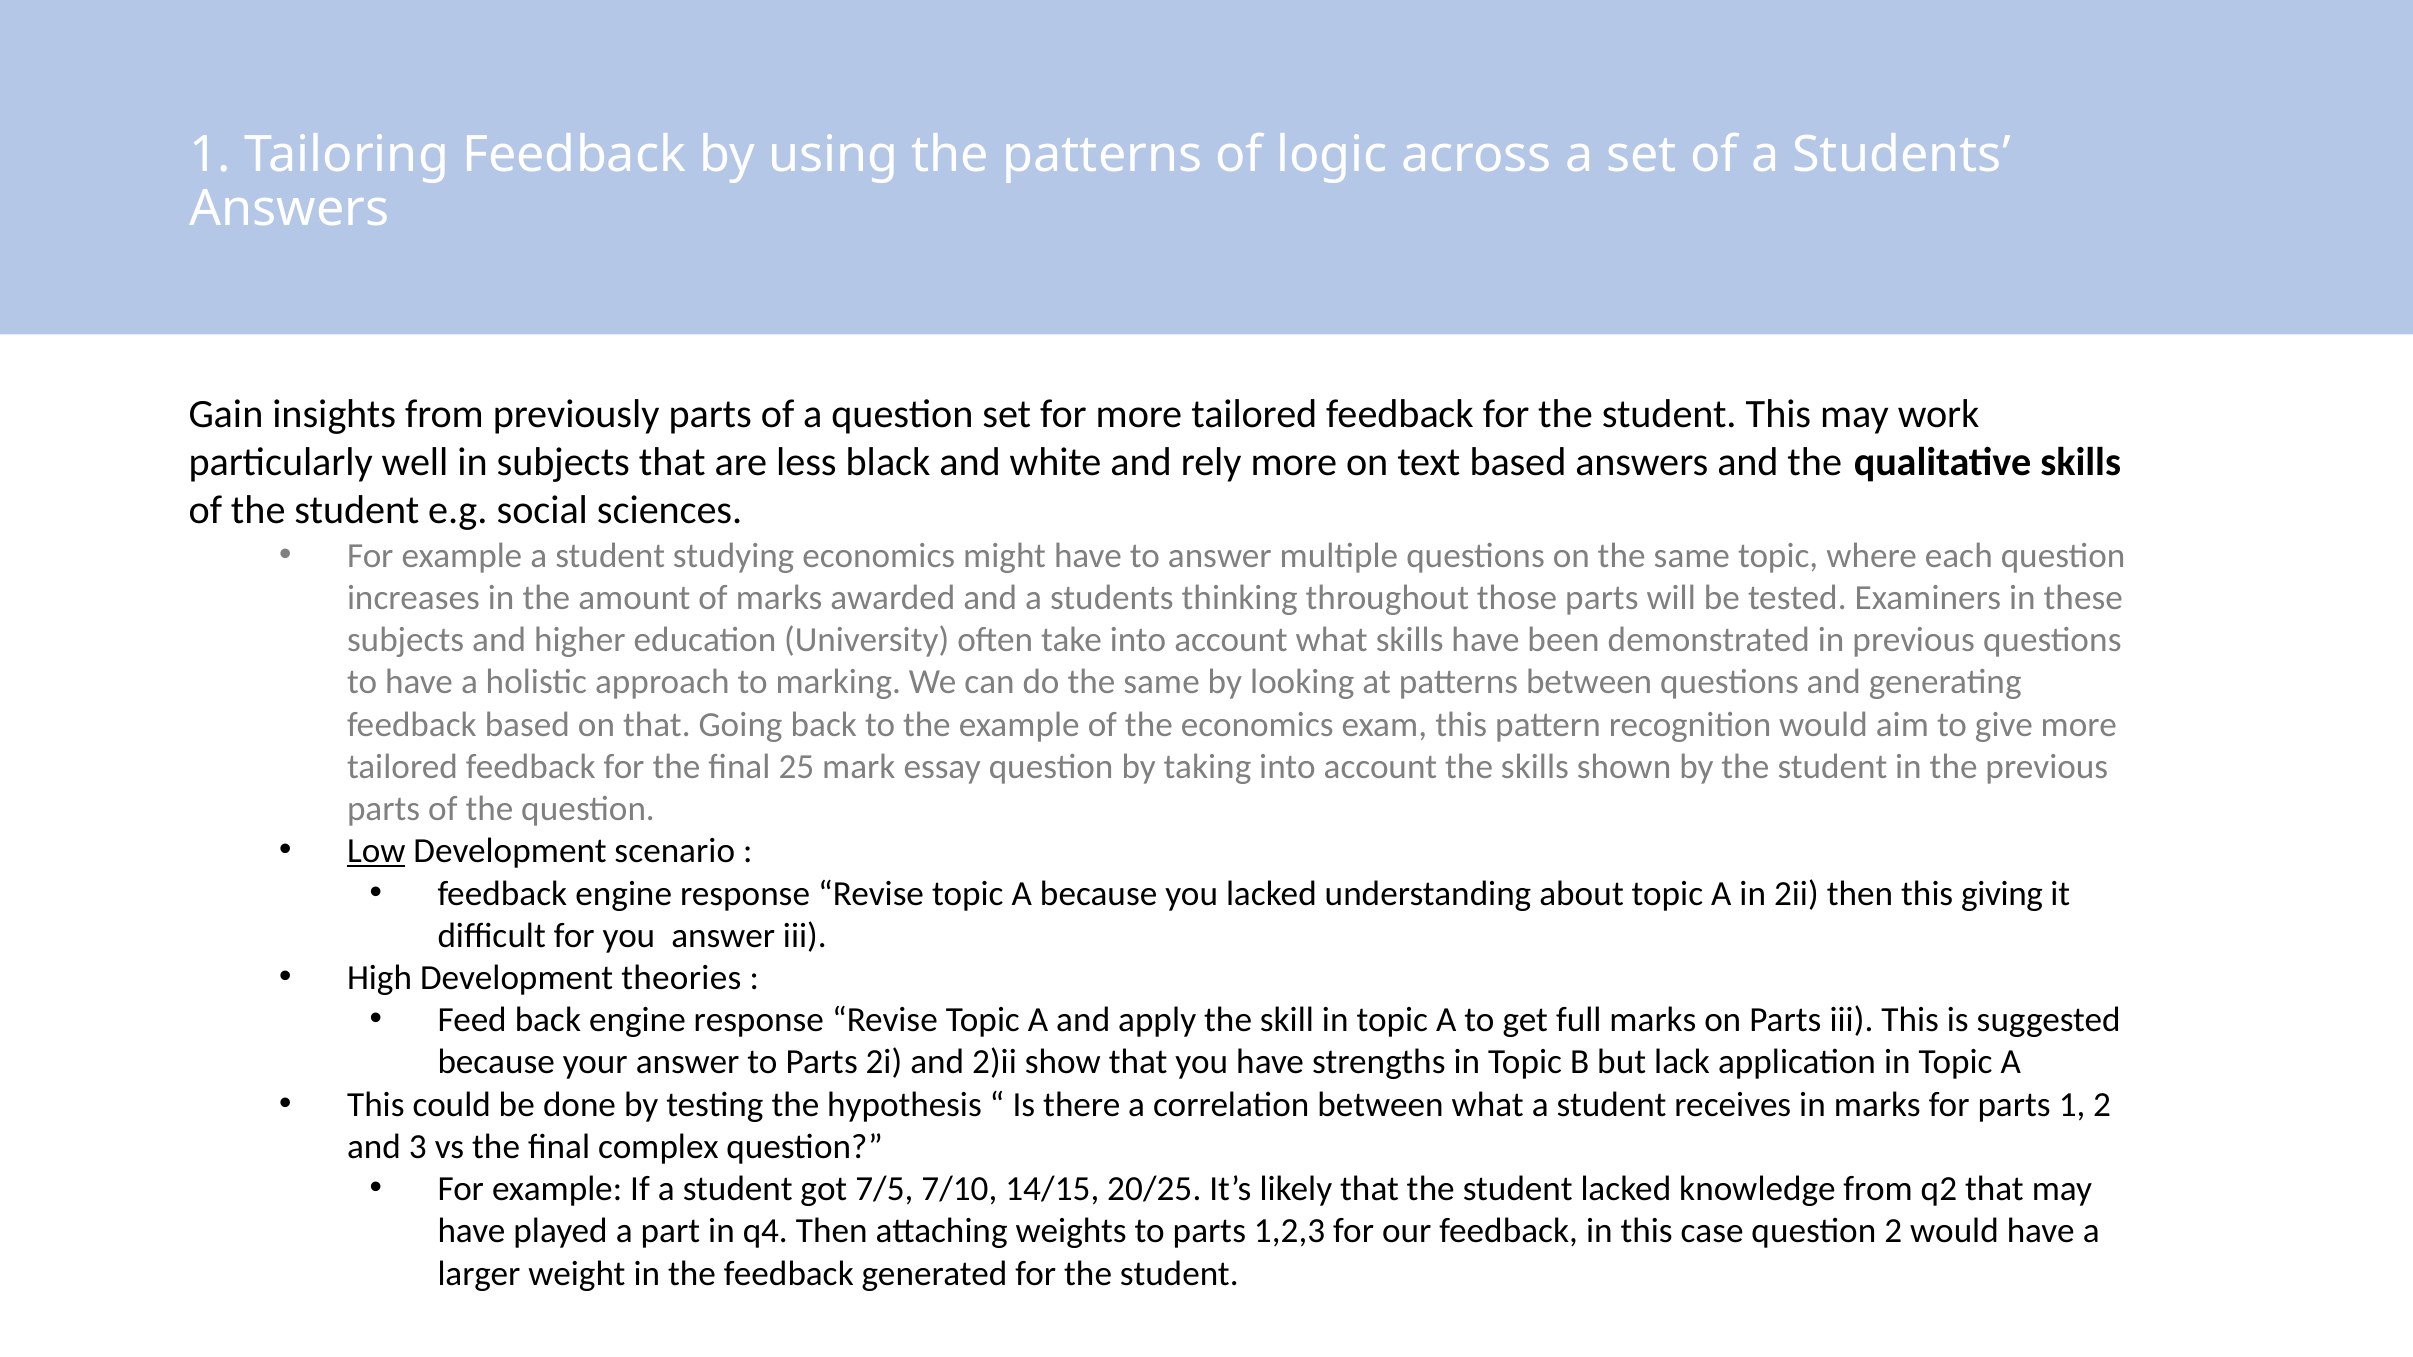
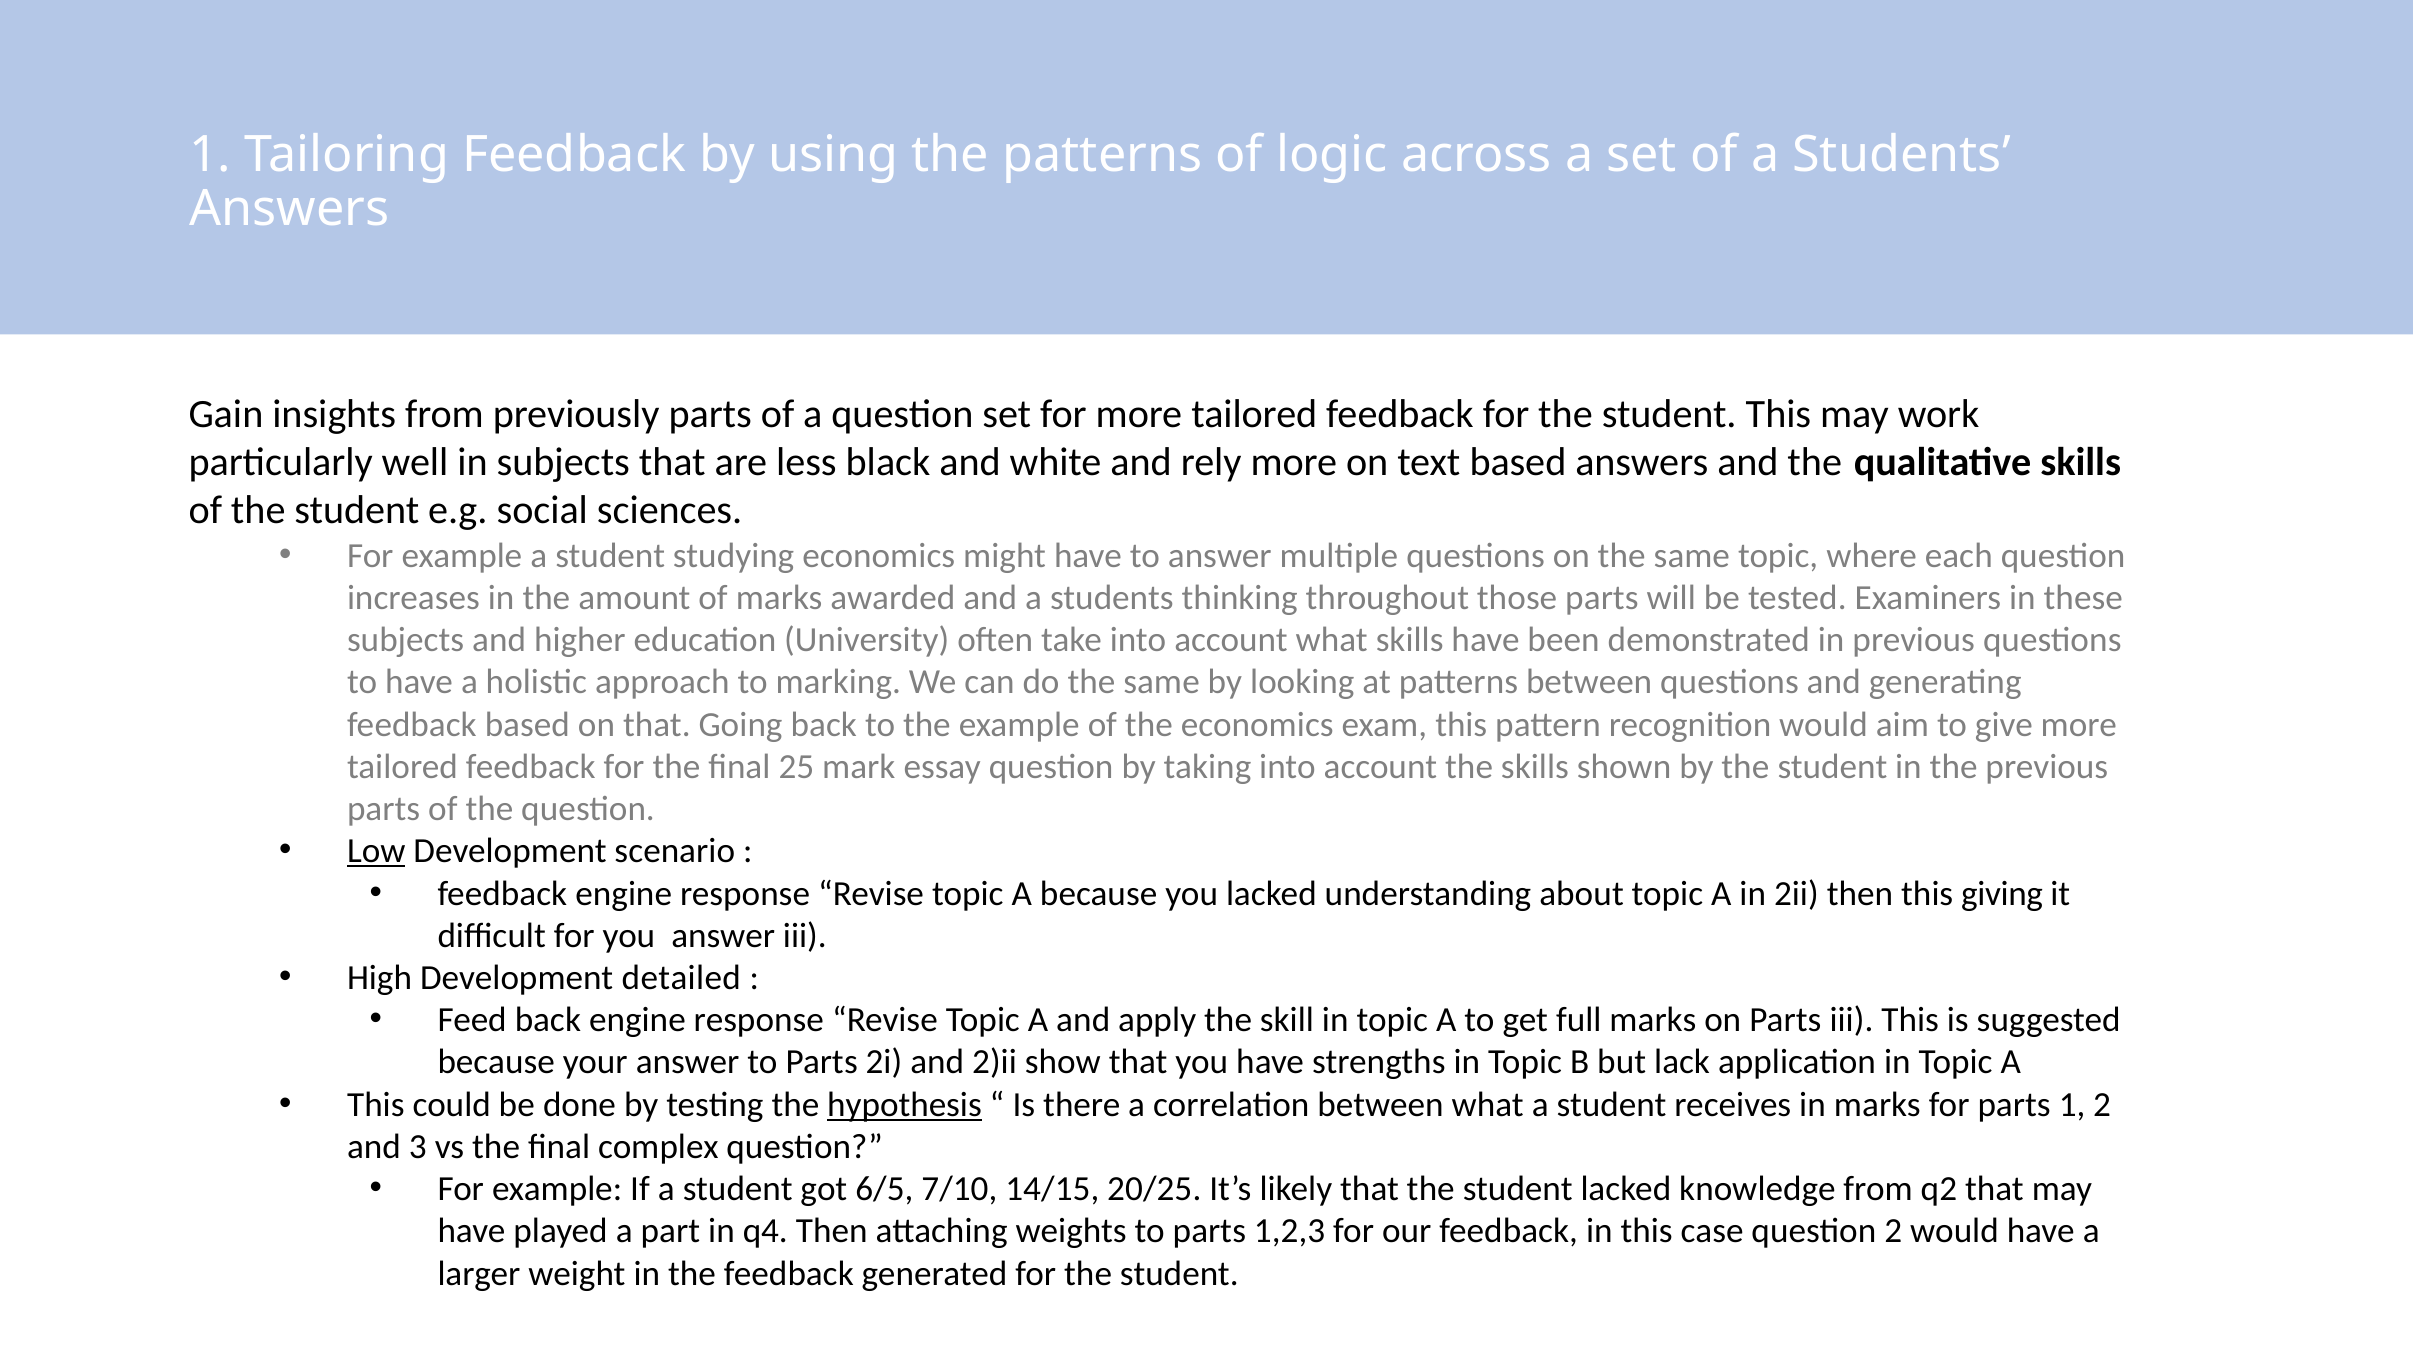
theories: theories -> detailed
hypothesis underline: none -> present
7/5: 7/5 -> 6/5
